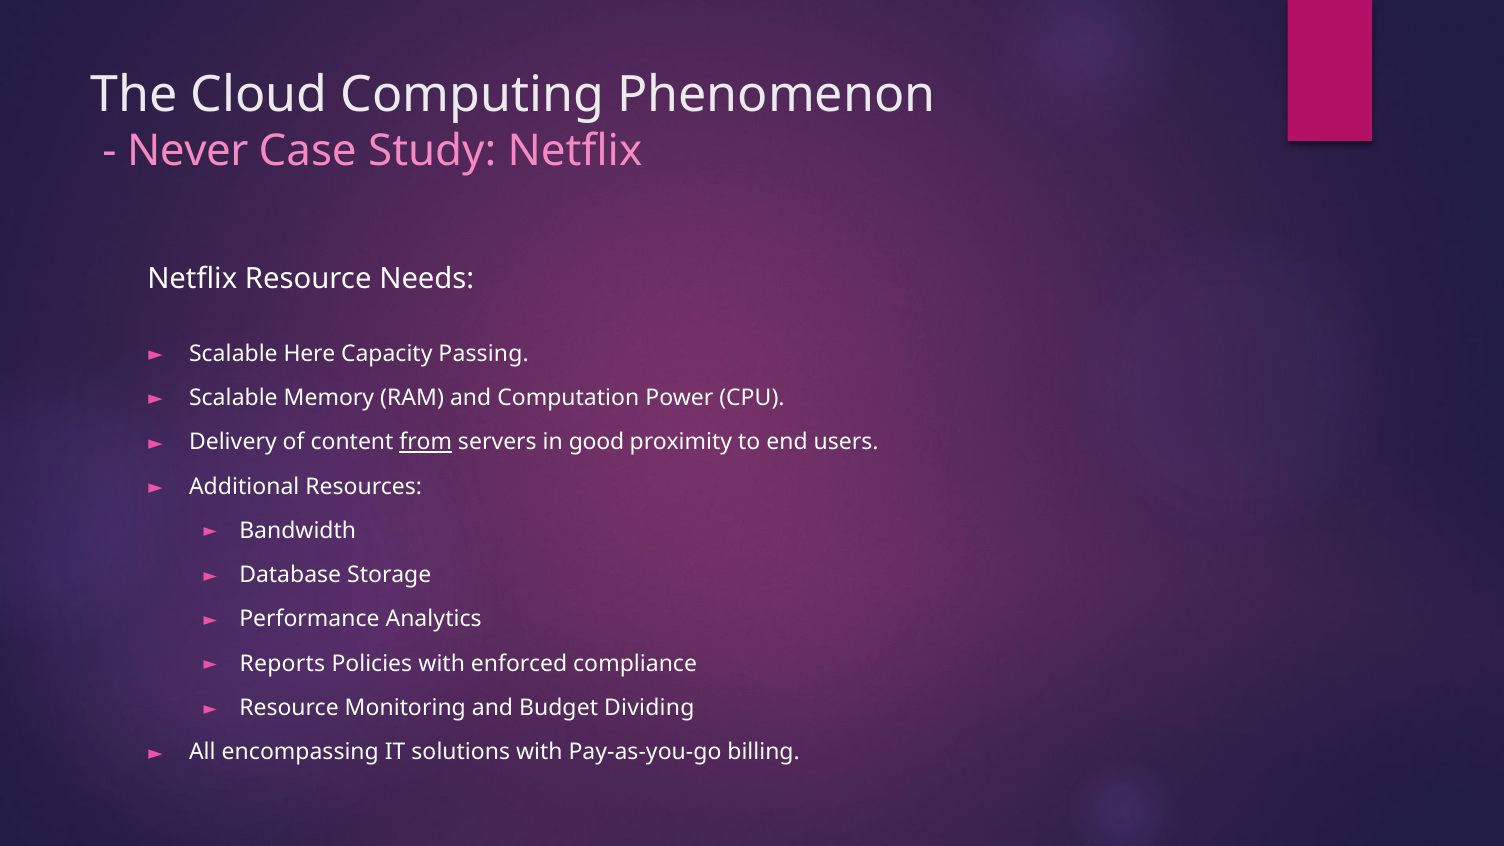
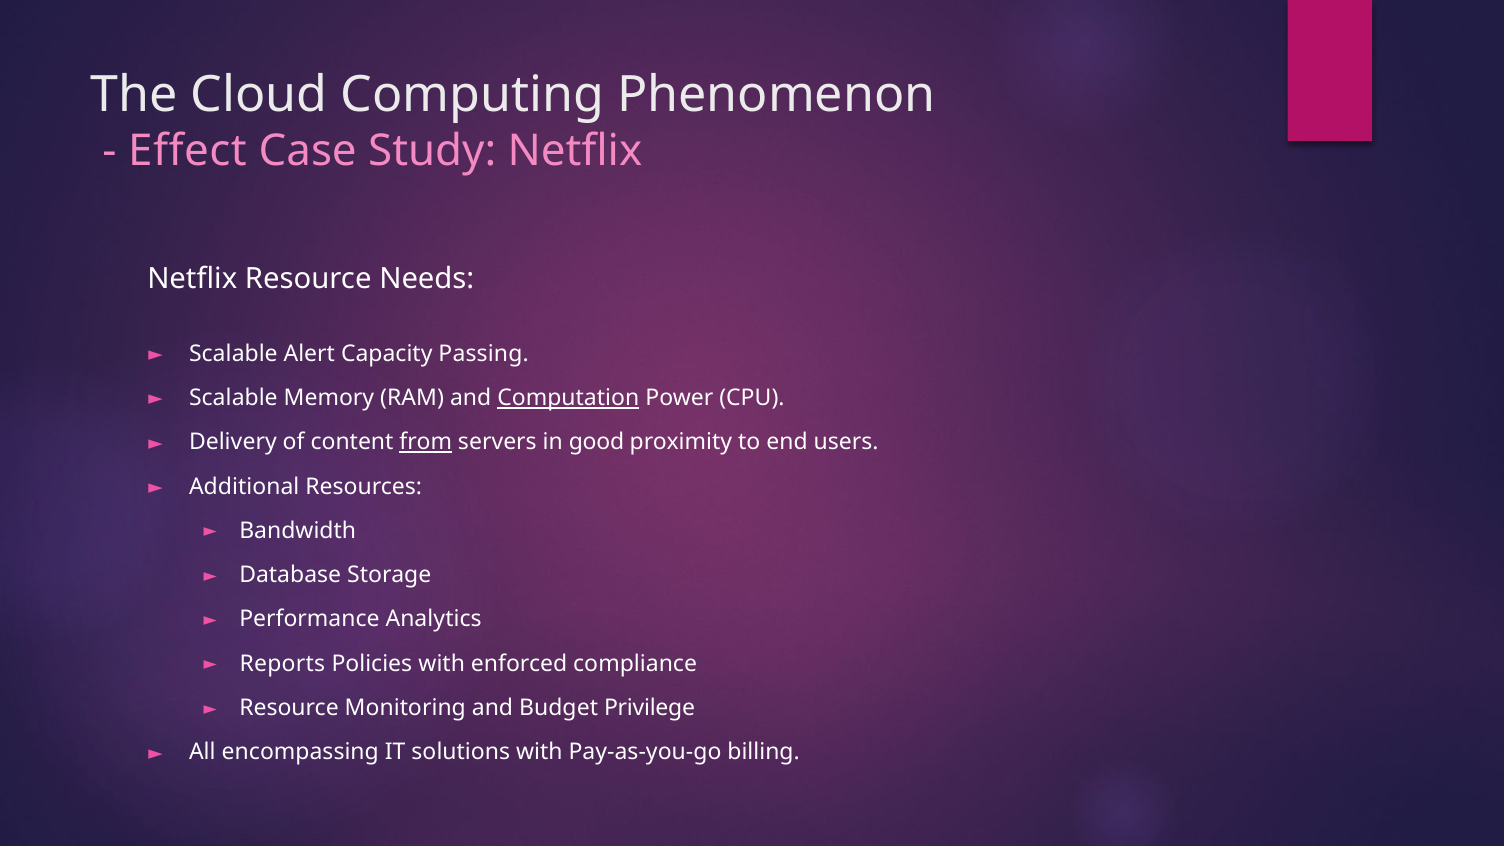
Never: Never -> Effect
Here: Here -> Alert
Computation underline: none -> present
Dividing: Dividing -> Privilege
